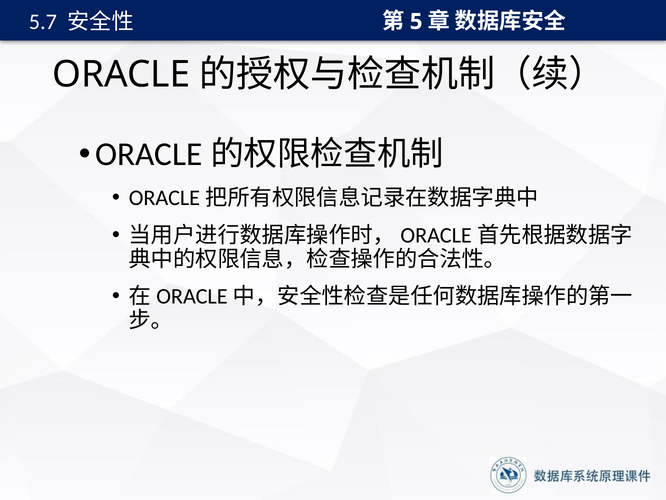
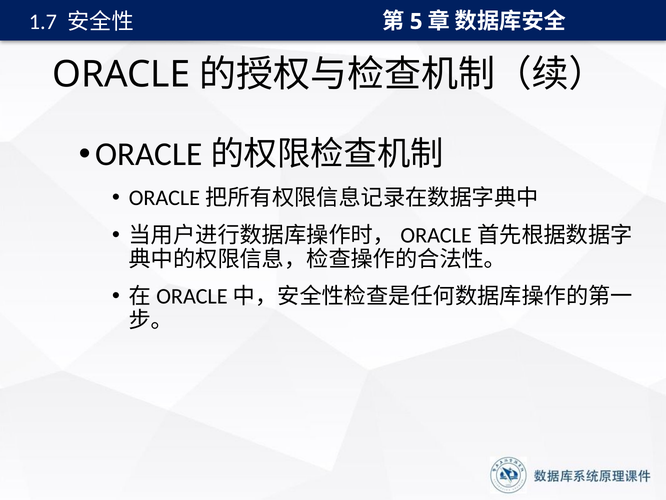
5.7: 5.7 -> 1.7
